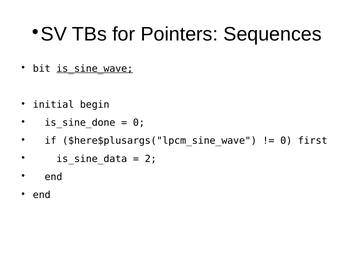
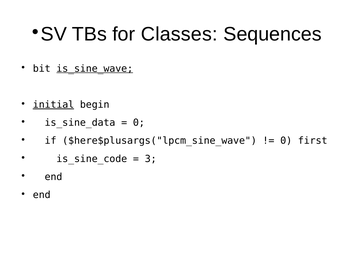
Pointers: Pointers -> Classes
initial underline: none -> present
is_sine_done: is_sine_done -> is_sine_data
is_sine_data: is_sine_data -> is_sine_code
2: 2 -> 3
